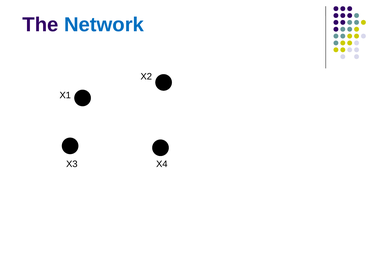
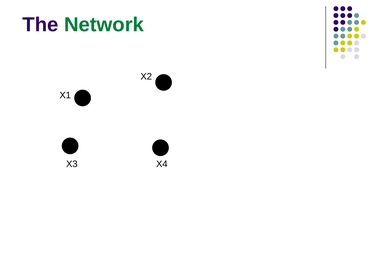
Network colour: blue -> green
